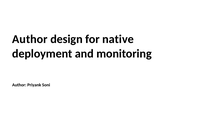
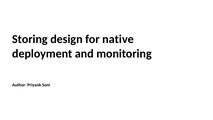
Author at (30, 39): Author -> Storing
